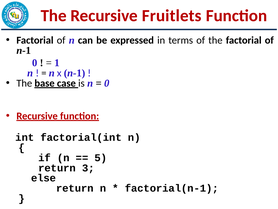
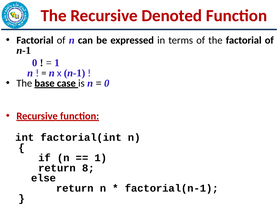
Fruitlets: Fruitlets -> Denoted
5 at (101, 157): 5 -> 1
3: 3 -> 8
